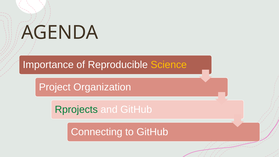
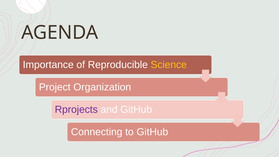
Rprojects colour: green -> purple
